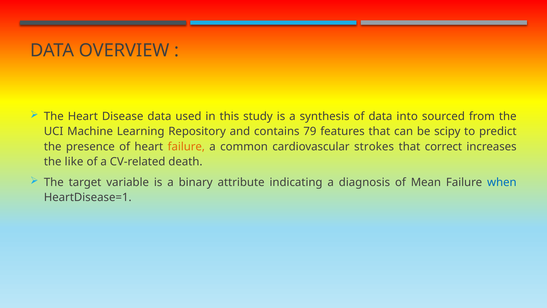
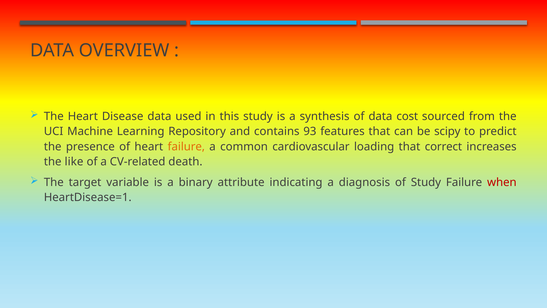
into: into -> cost
79: 79 -> 93
strokes: strokes -> loading
of Mean: Mean -> Study
when colour: blue -> red
